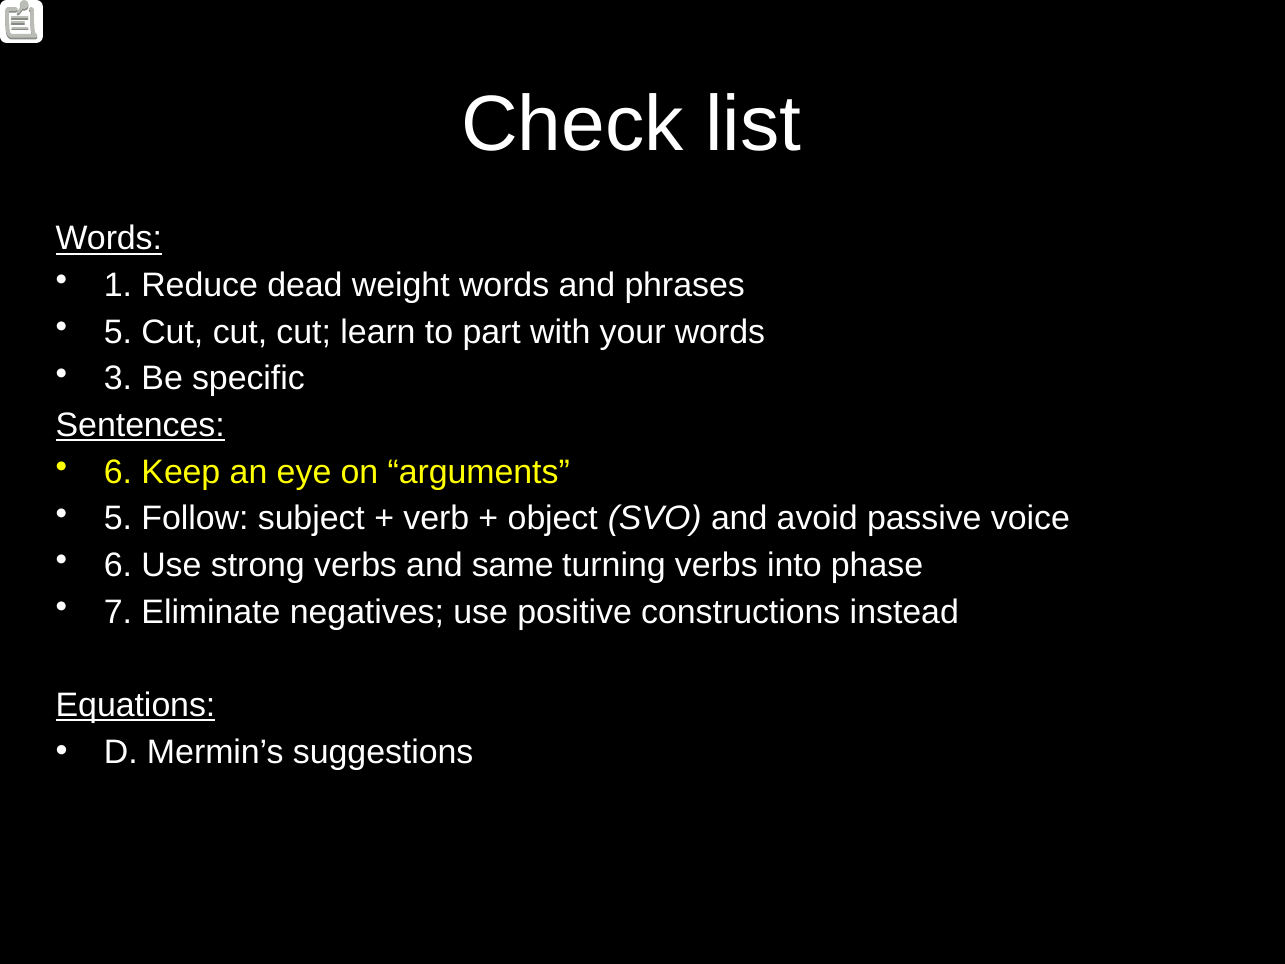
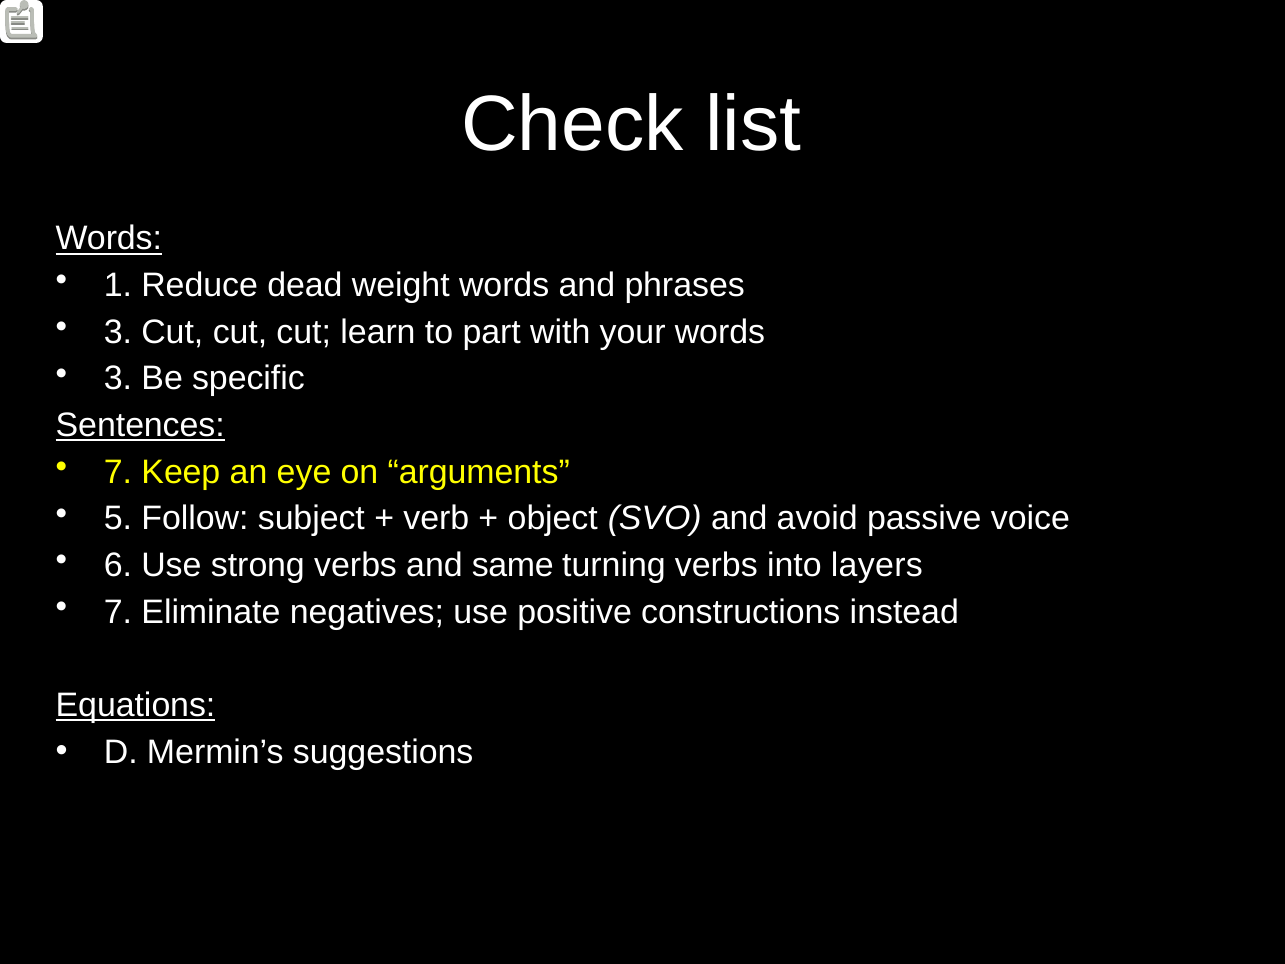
5 at (118, 332): 5 -> 3
6 at (118, 472): 6 -> 7
phase: phase -> layers
